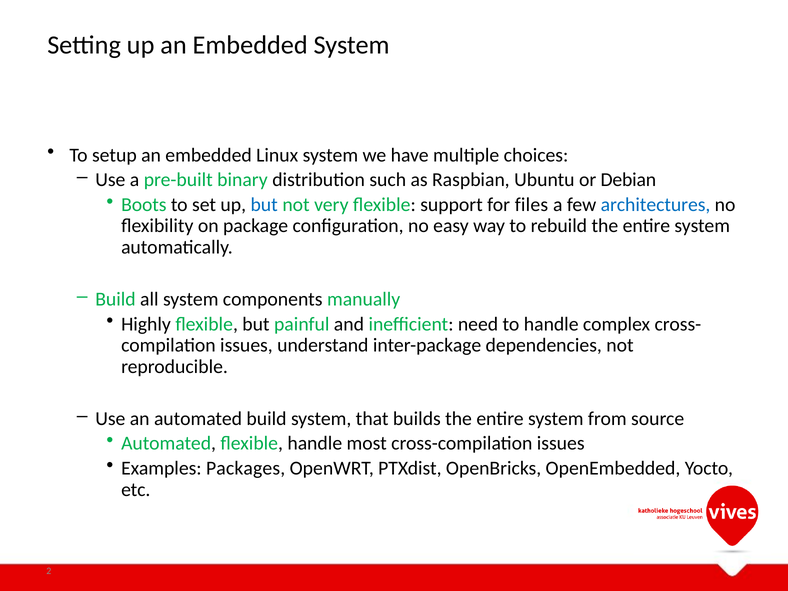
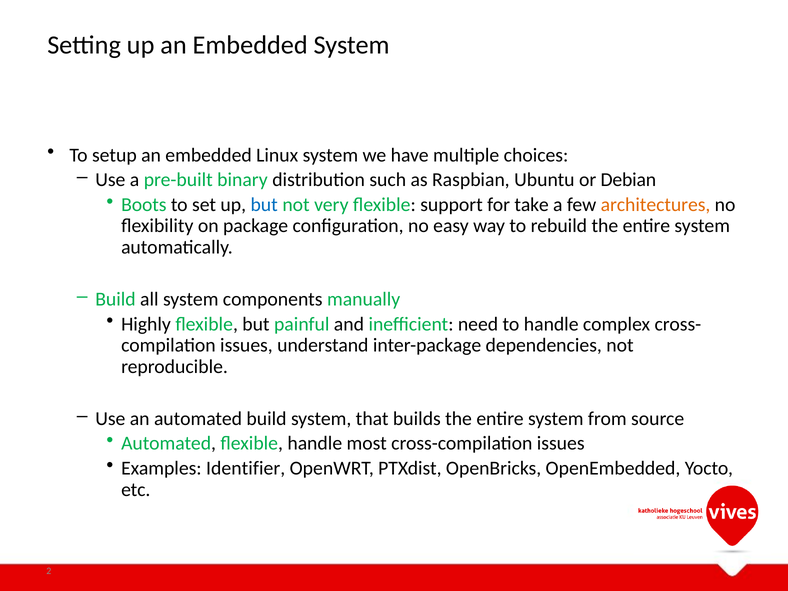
files: files -> take
architectures colour: blue -> orange
Packages: Packages -> Identifier
